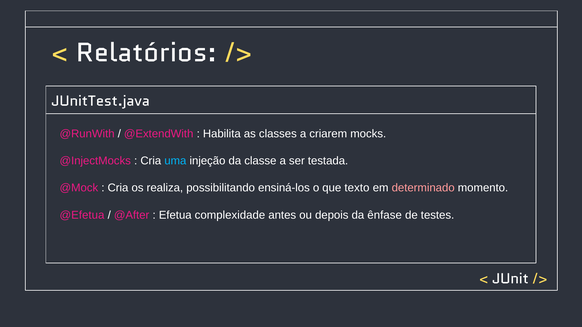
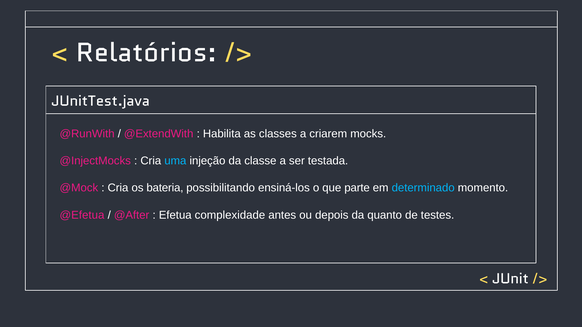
realiza: realiza -> bateria
texto: texto -> parte
determinado colour: pink -> light blue
ênfase: ênfase -> quanto
